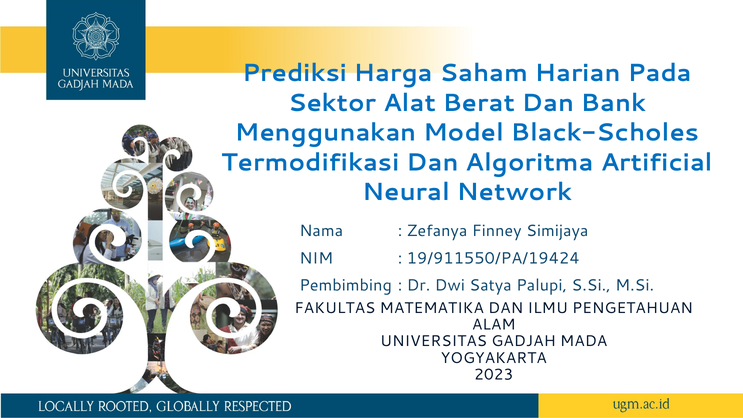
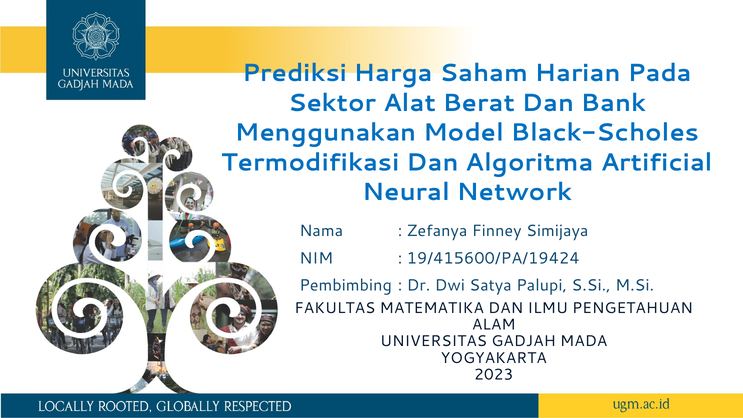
19/911550/PA/19424: 19/911550/PA/19424 -> 19/415600/PA/19424
